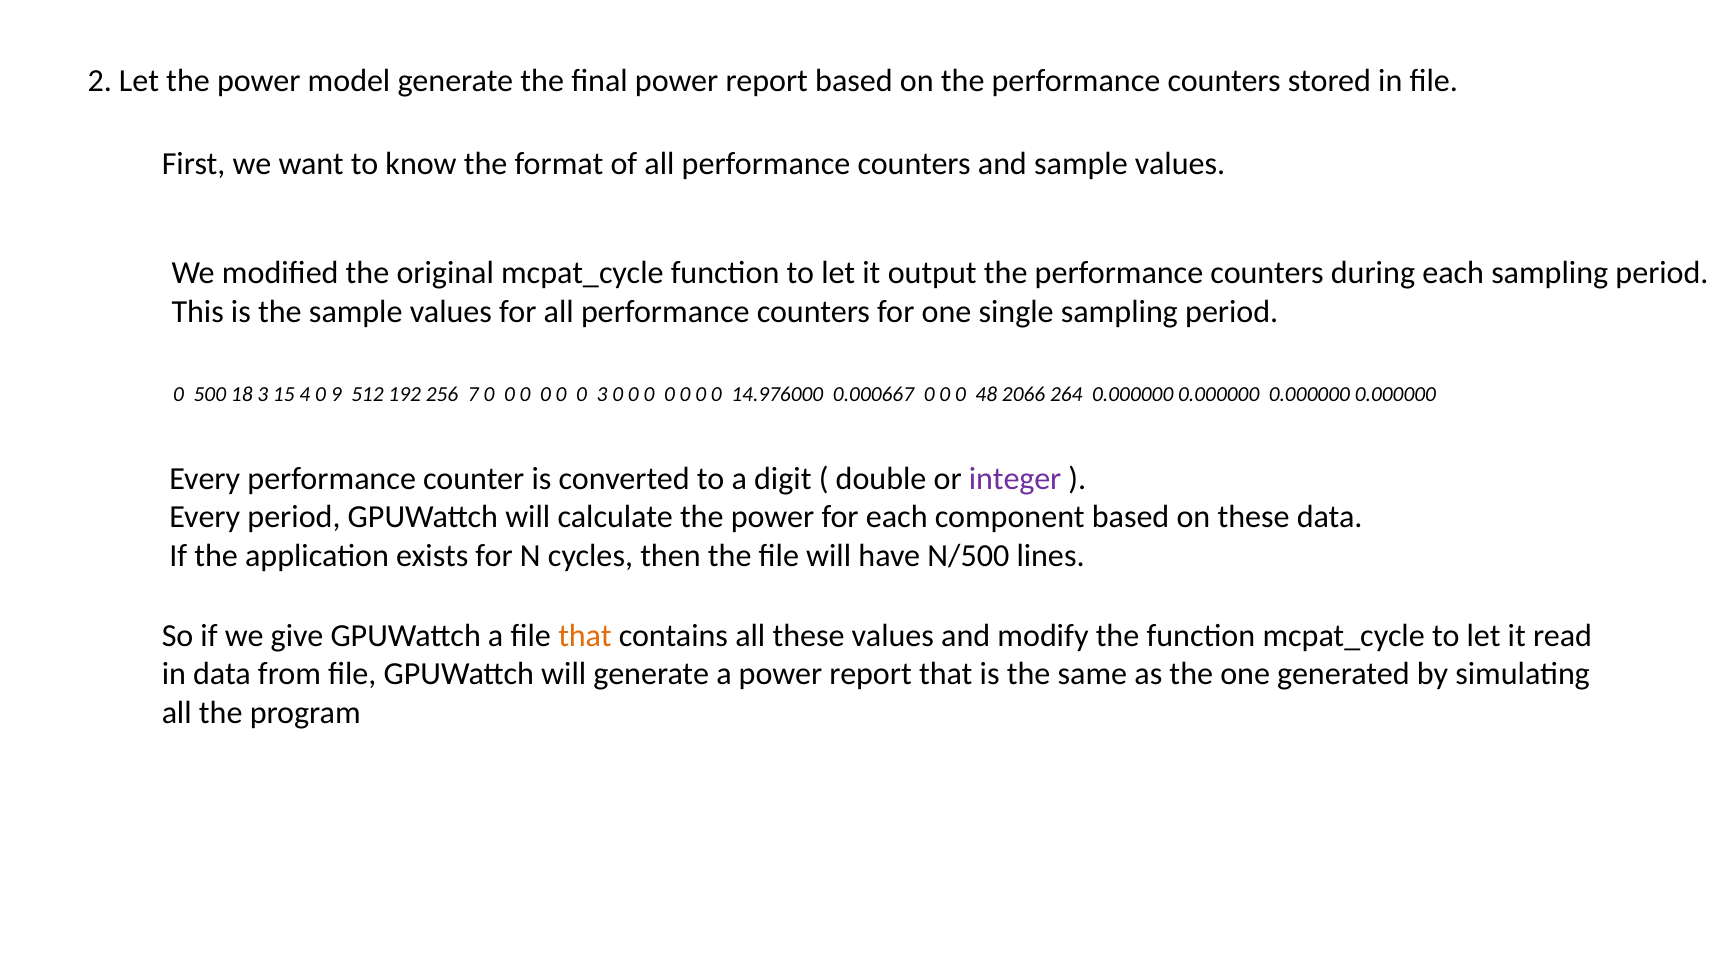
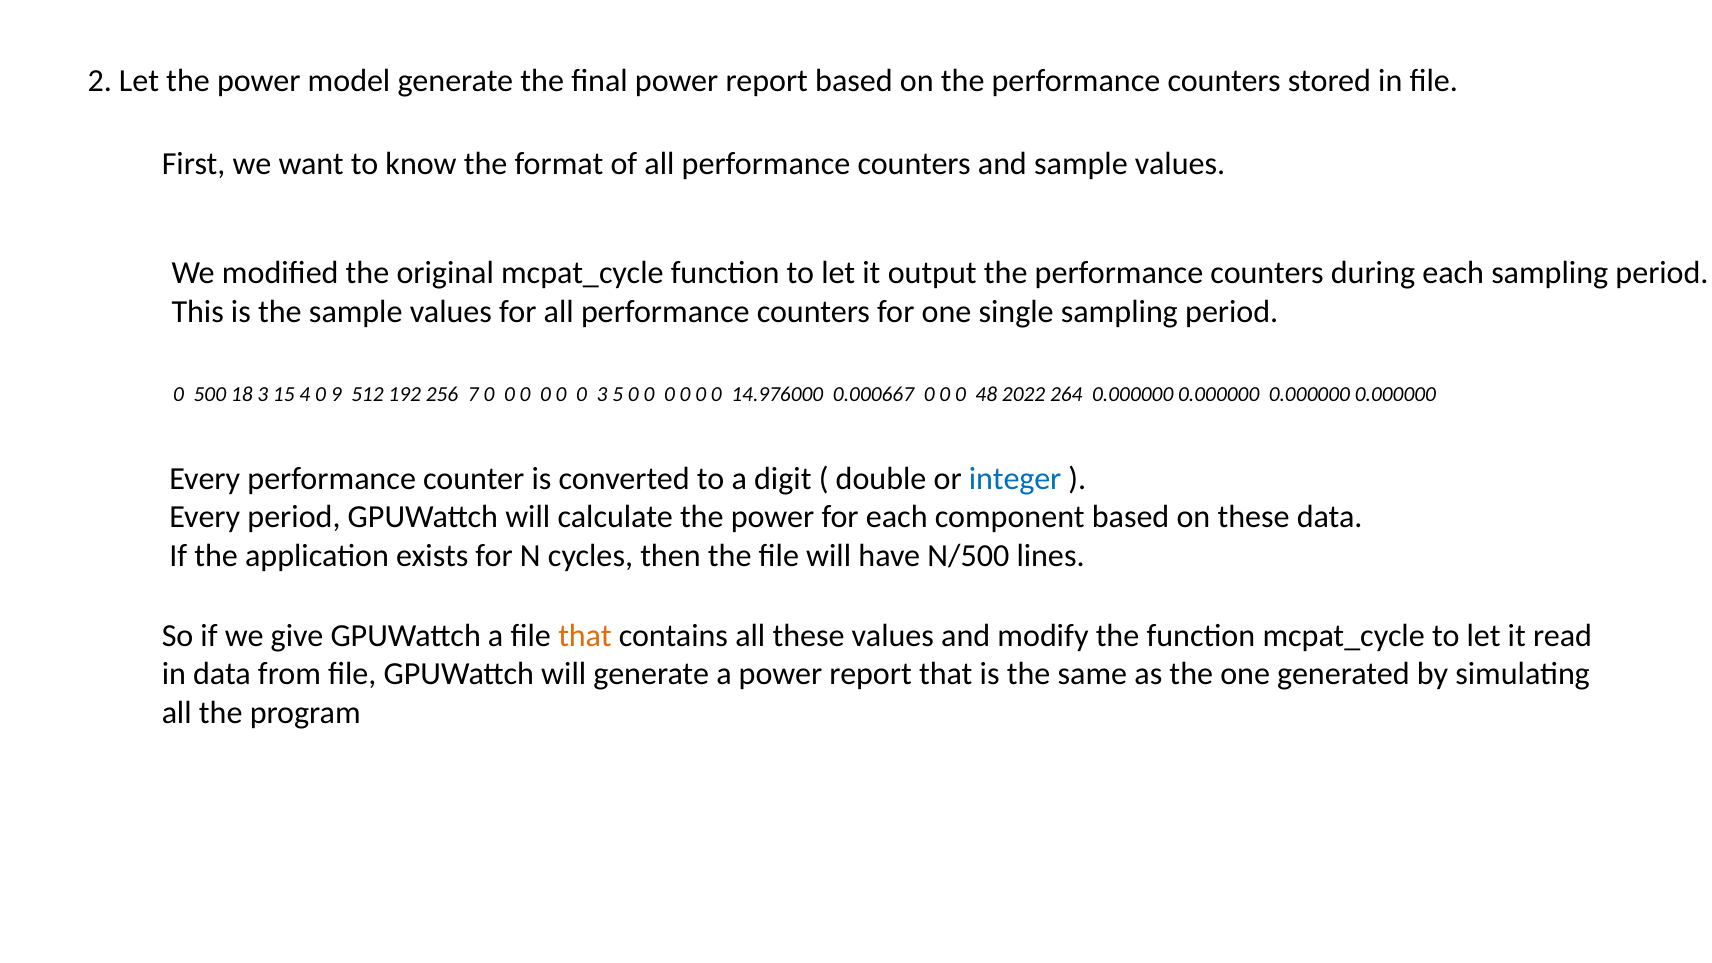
3 0: 0 -> 5
2066: 2066 -> 2022
integer colour: purple -> blue
